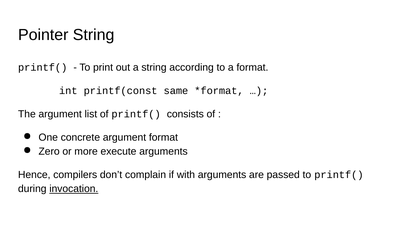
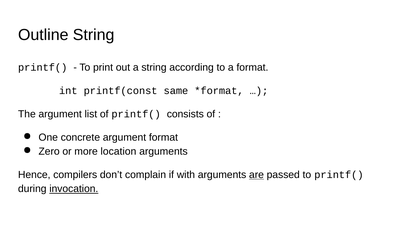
Pointer: Pointer -> Outline
execute: execute -> location
are underline: none -> present
